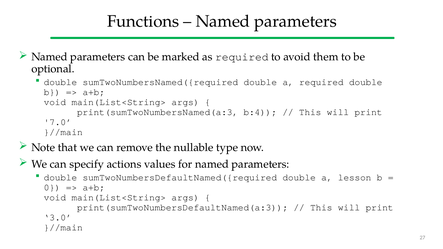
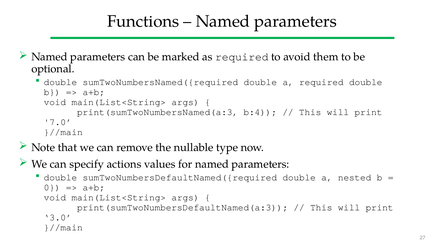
lesson: lesson -> nested
